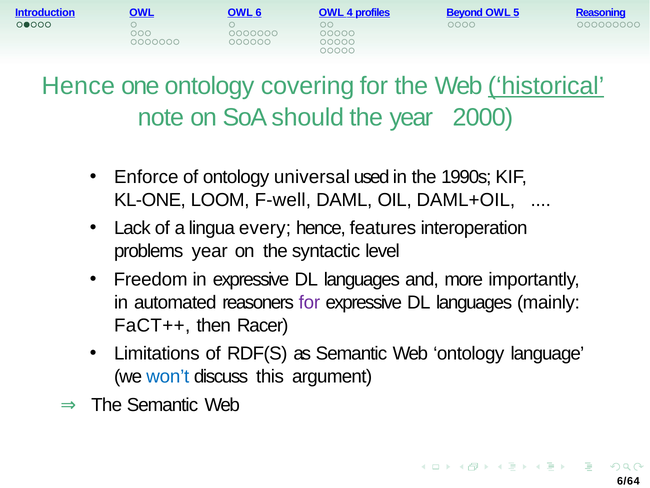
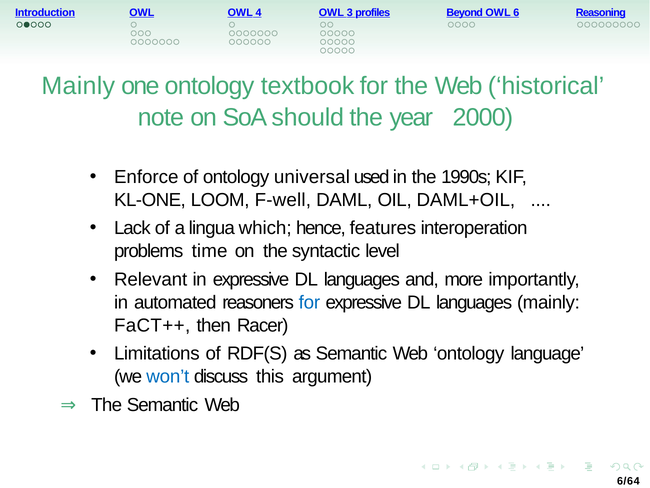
6: 6 -> 4
4: 4 -> 3
5: 5 -> 6
Hence at (78, 86): Hence -> Mainly
covering: covering -> textbook
historical underline: present -> none
every: every -> which
problems year: year -> time
Freedom: Freedom -> Relevant
for at (309, 302) colour: purple -> blue
